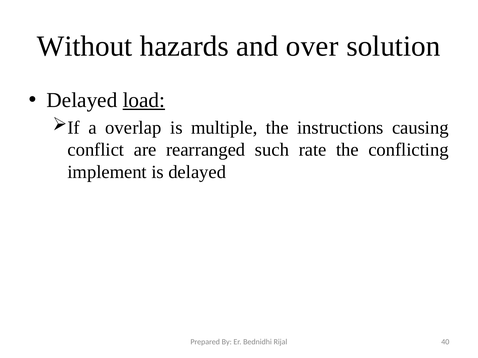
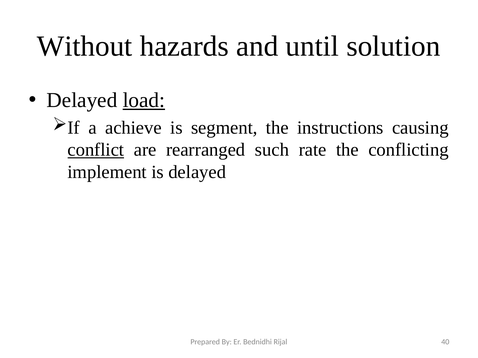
over: over -> until
overlap: overlap -> achieve
multiple: multiple -> segment
conflict underline: none -> present
